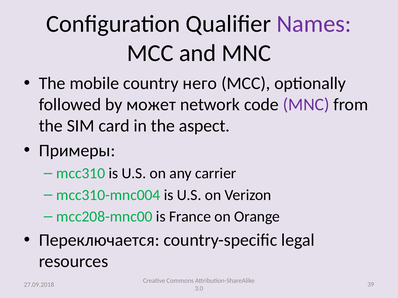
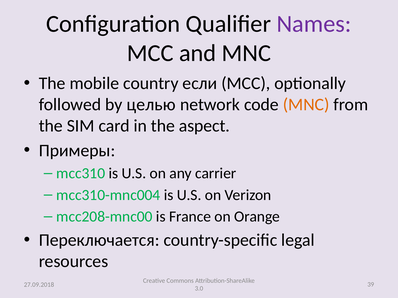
него: него -> если
может: может -> целью
MNC at (306, 105) colour: purple -> orange
